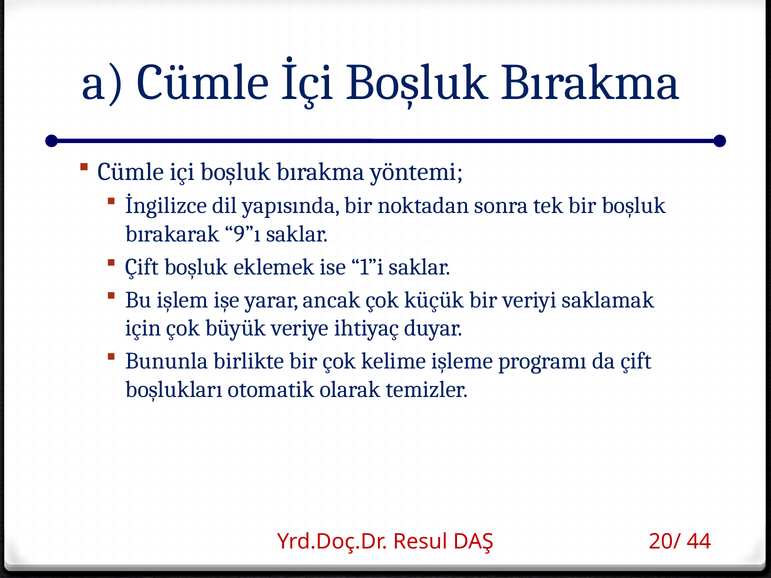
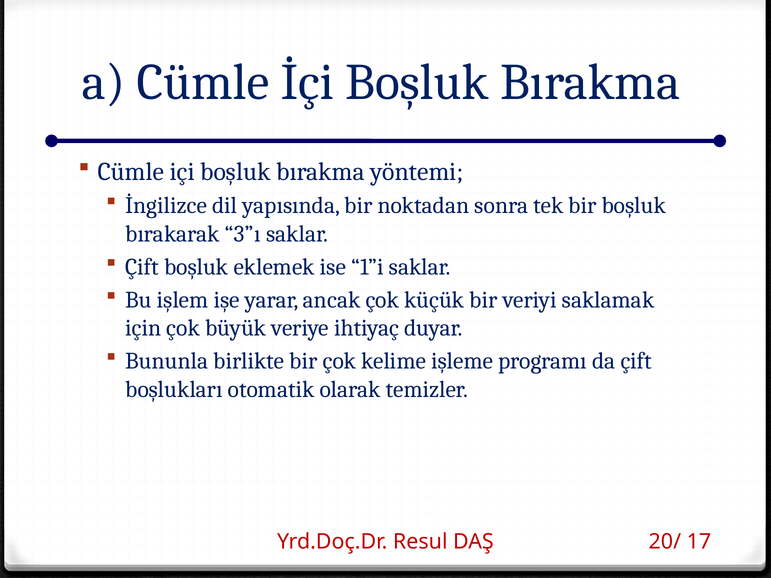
9”ı: 9”ı -> 3”ı
44: 44 -> 17
